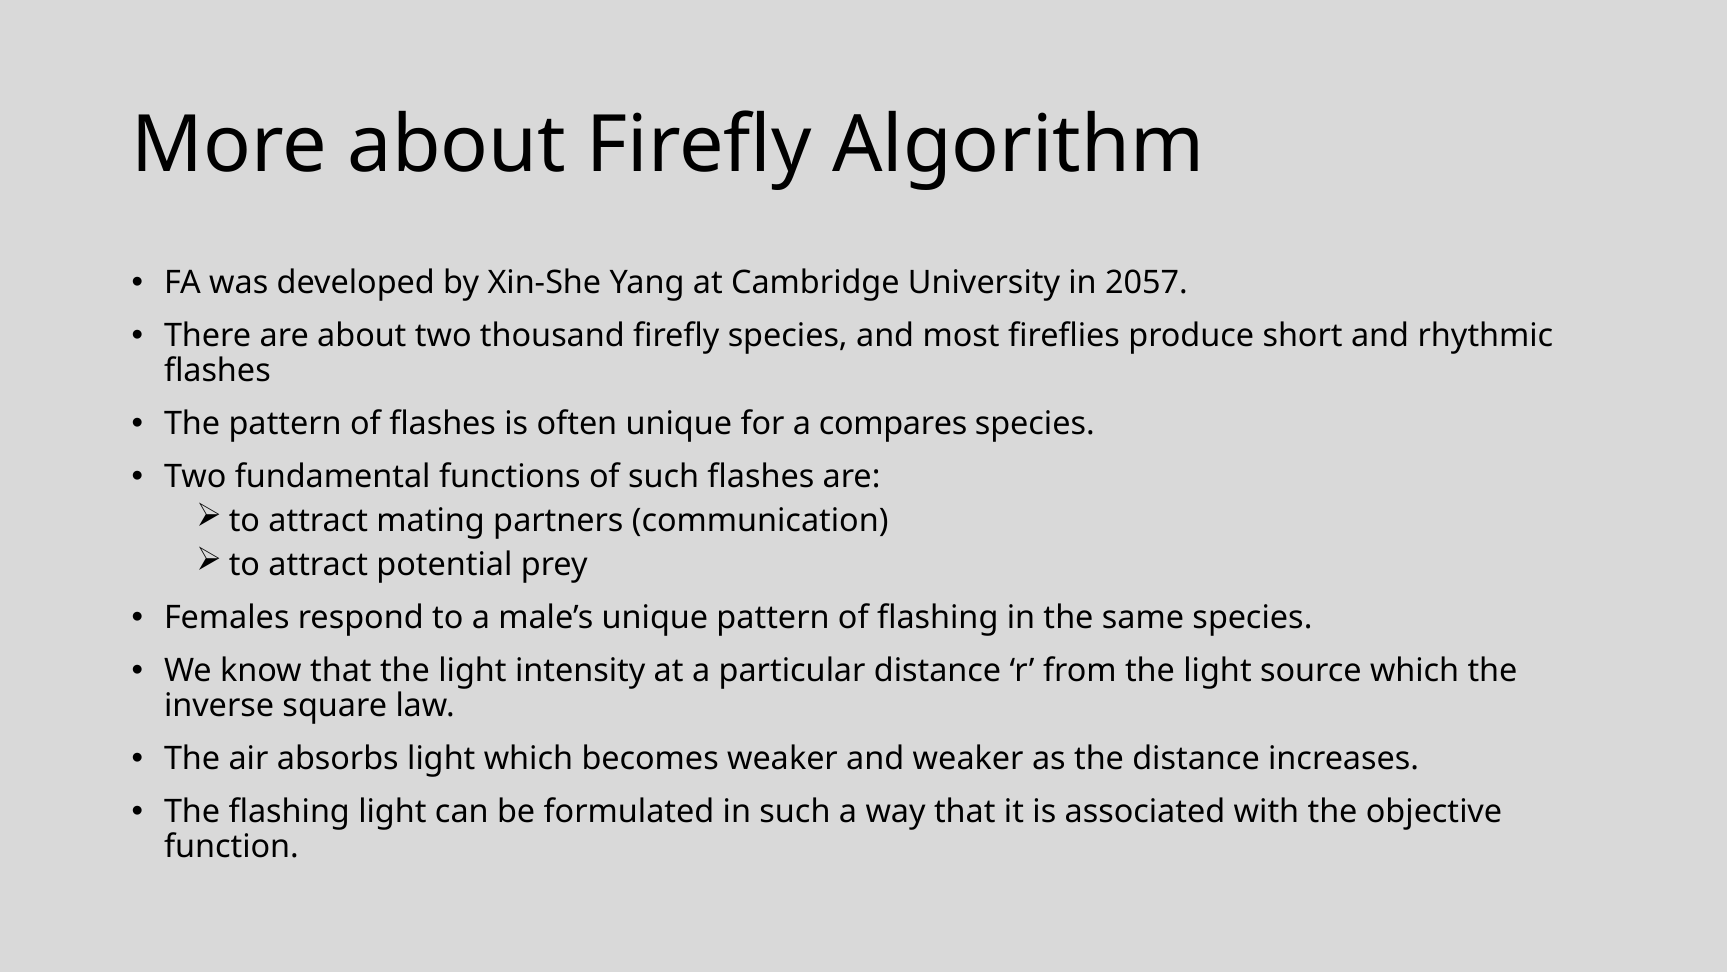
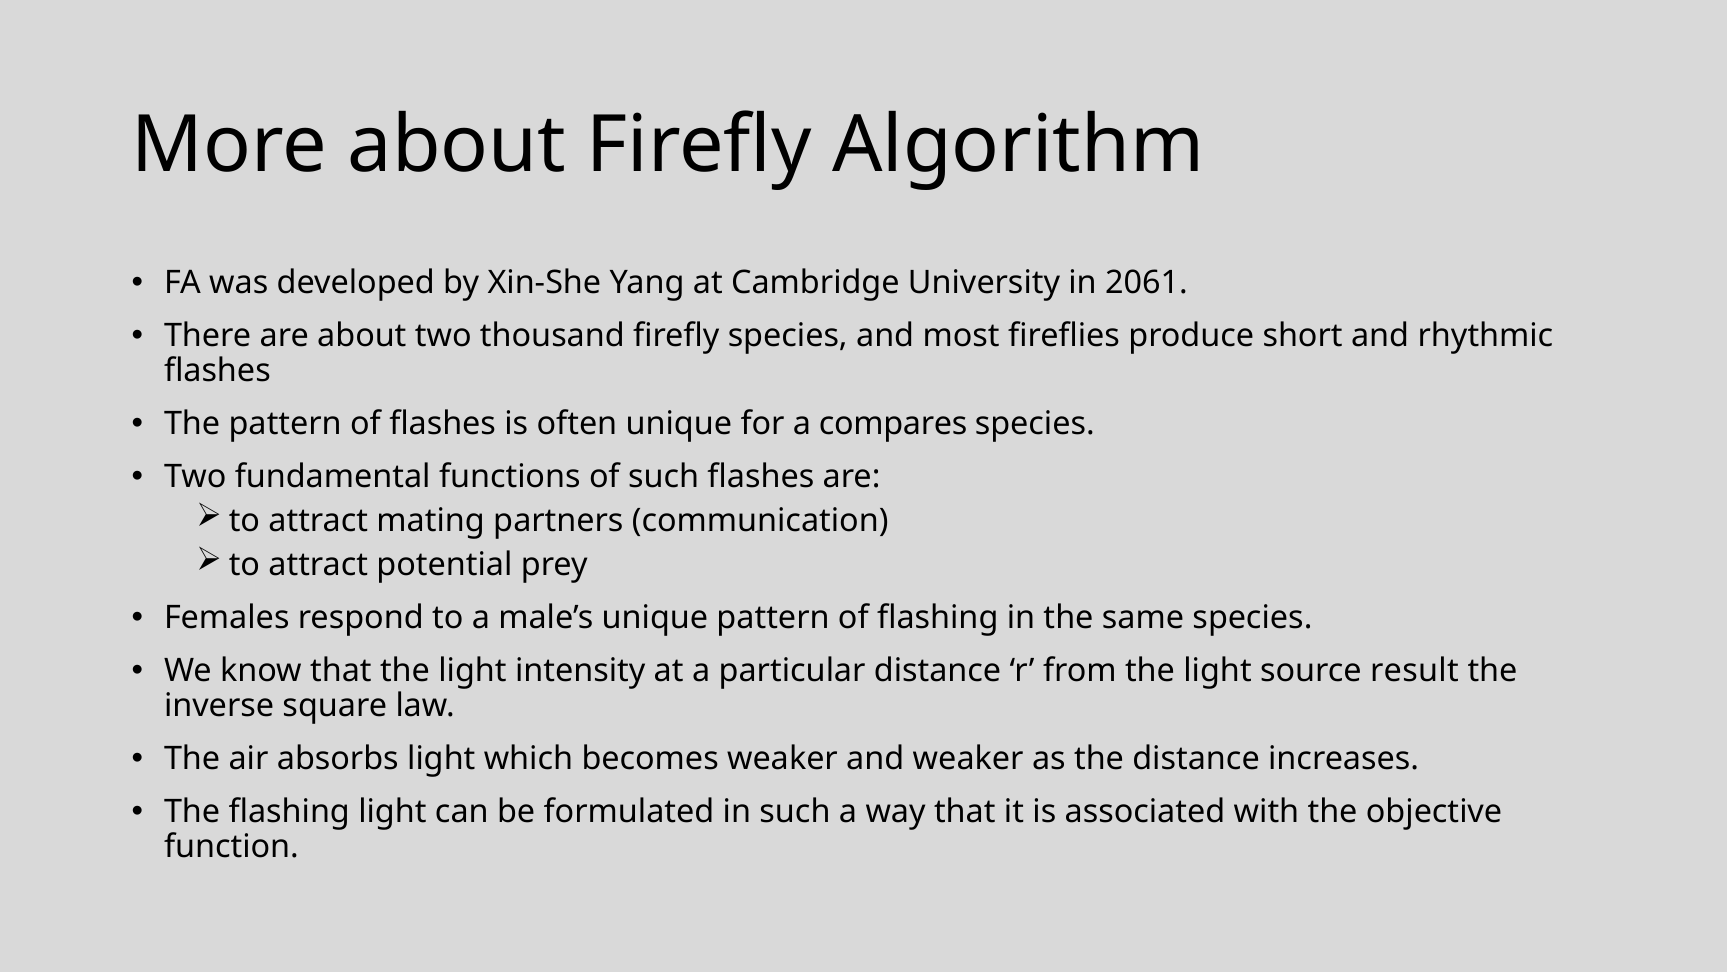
2057: 2057 -> 2061
source which: which -> result
